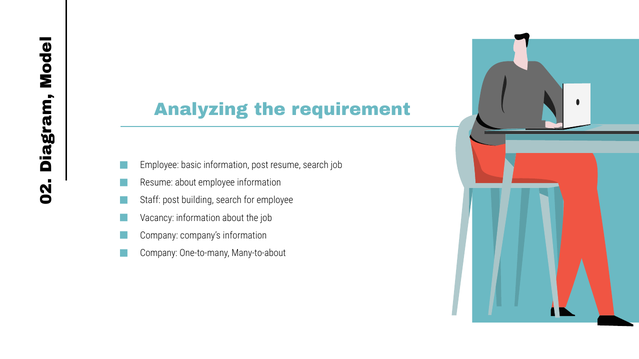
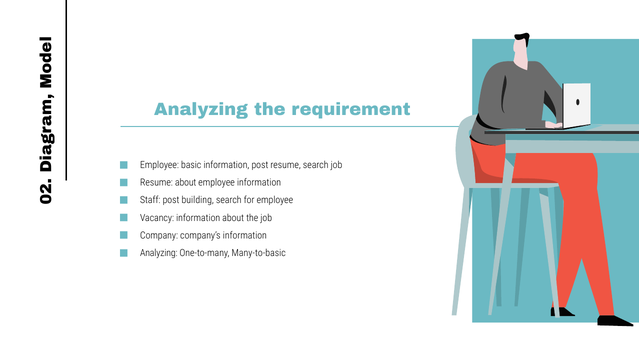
Company at (159, 253): Company -> Analyzing
Many-to-about: Many-to-about -> Many-to-basic
